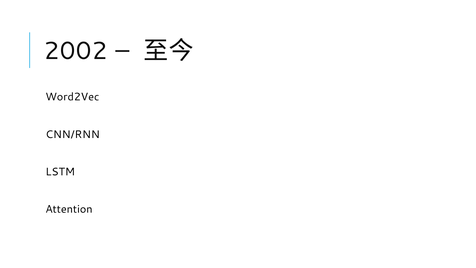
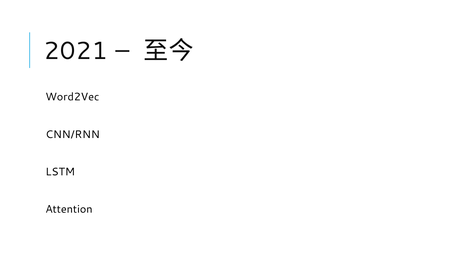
2002: 2002 -> 2021
